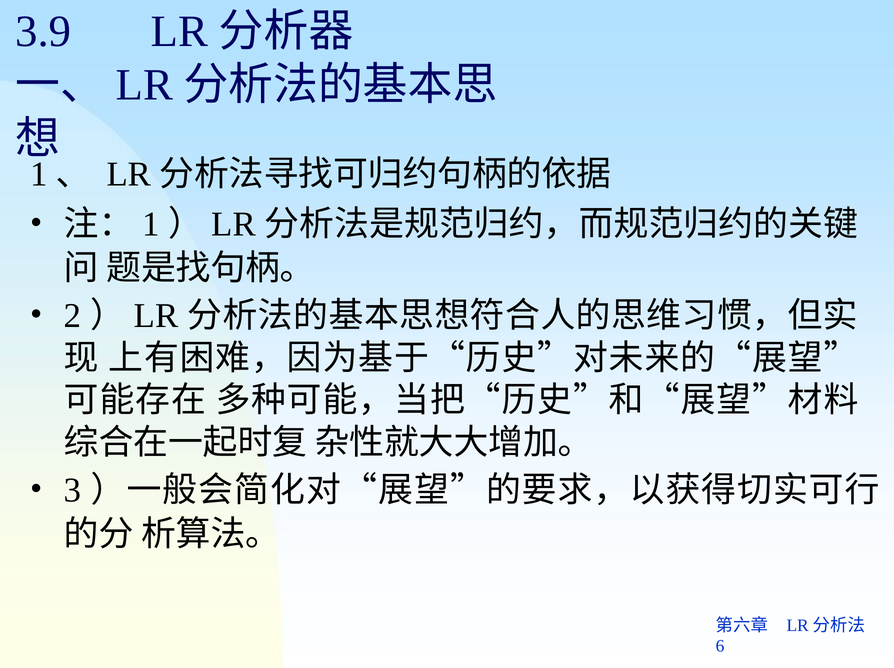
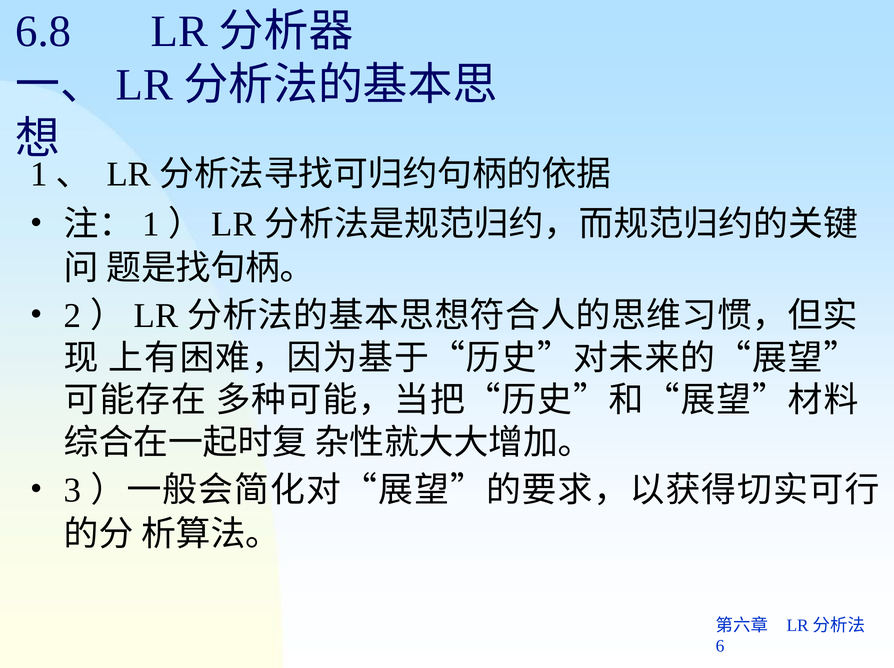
3.9: 3.9 -> 6.8
